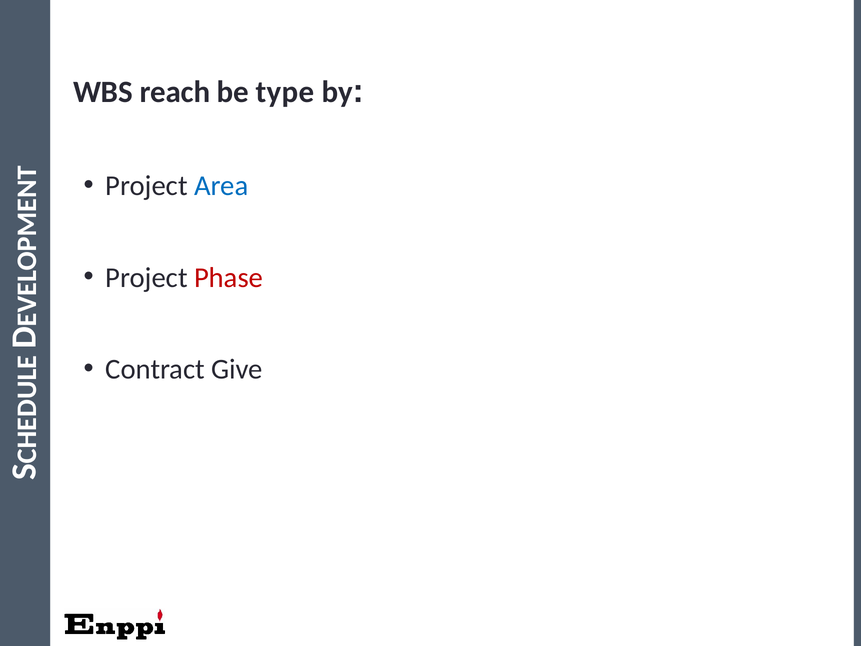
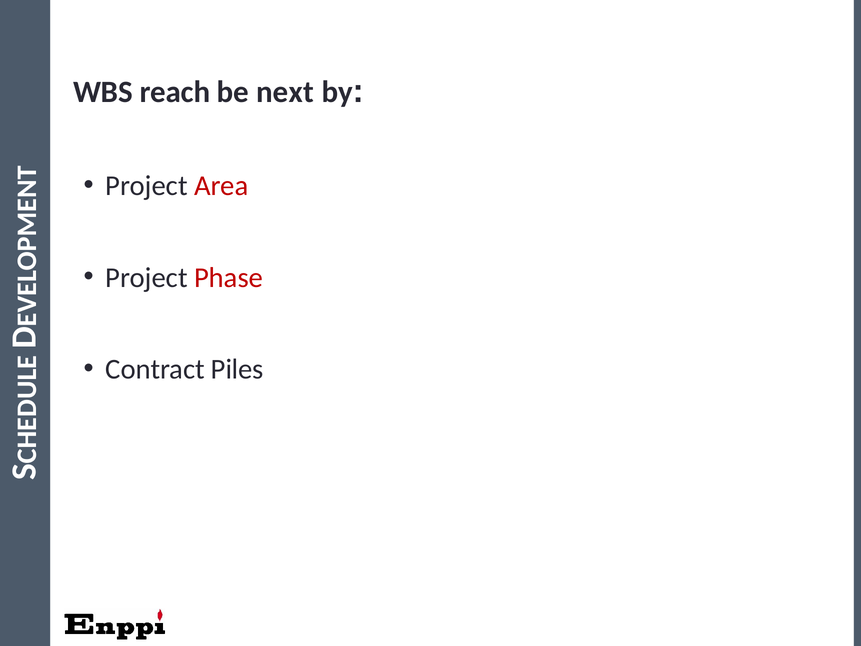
type: type -> next
Area colour: blue -> red
Give: Give -> Piles
